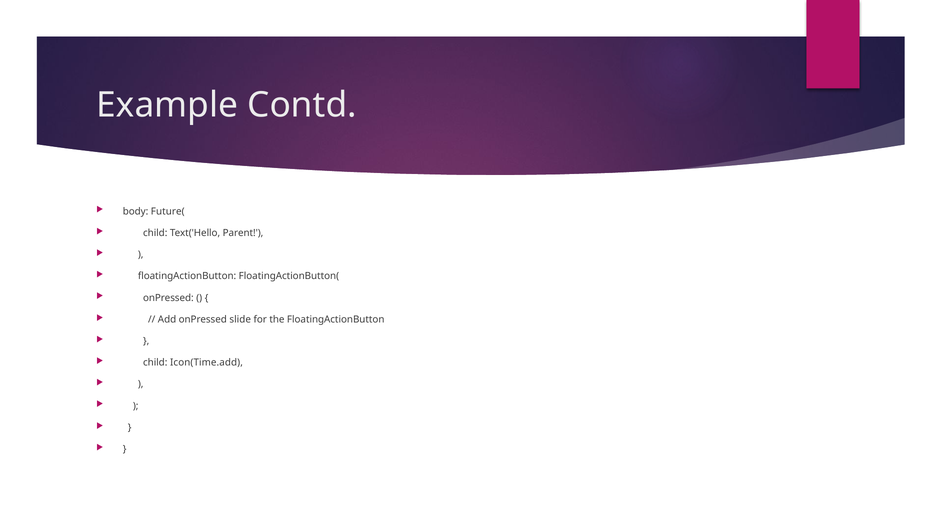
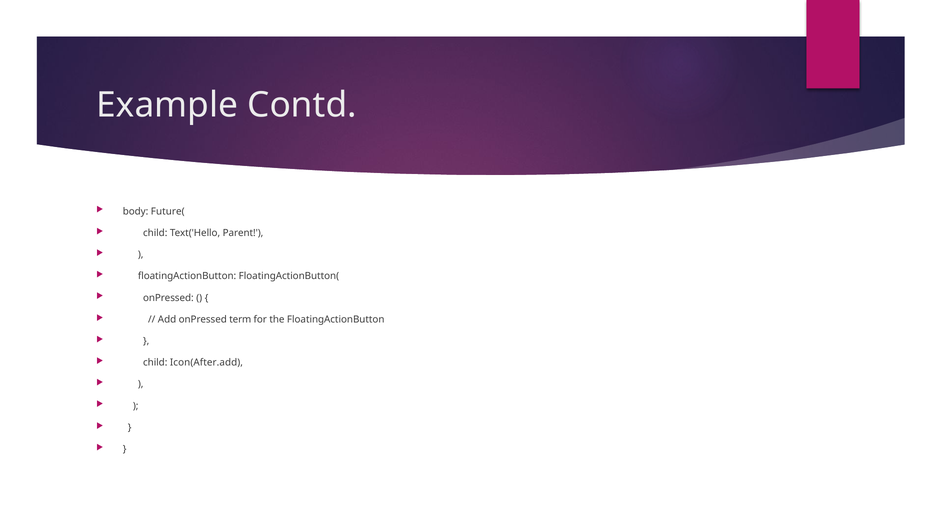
slide: slide -> term
Icon(Time.add: Icon(Time.add -> Icon(After.add
